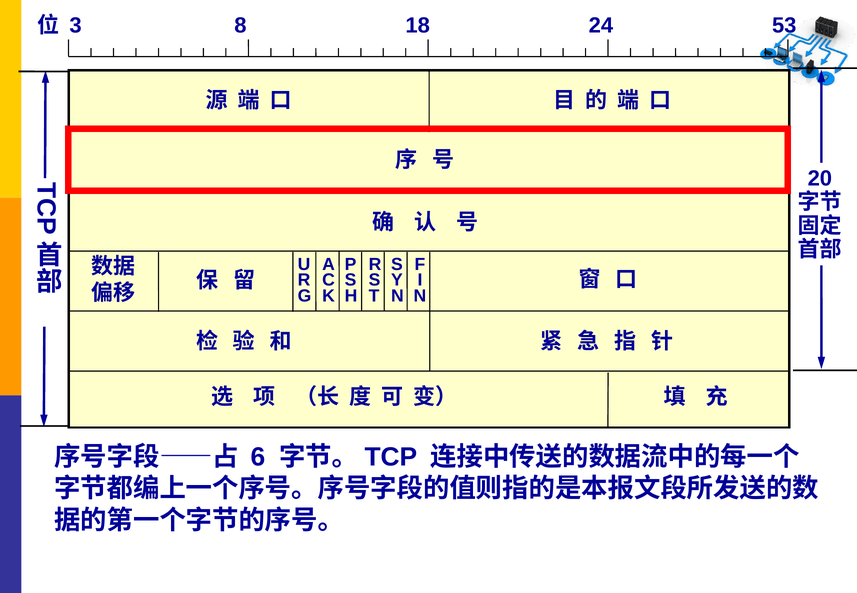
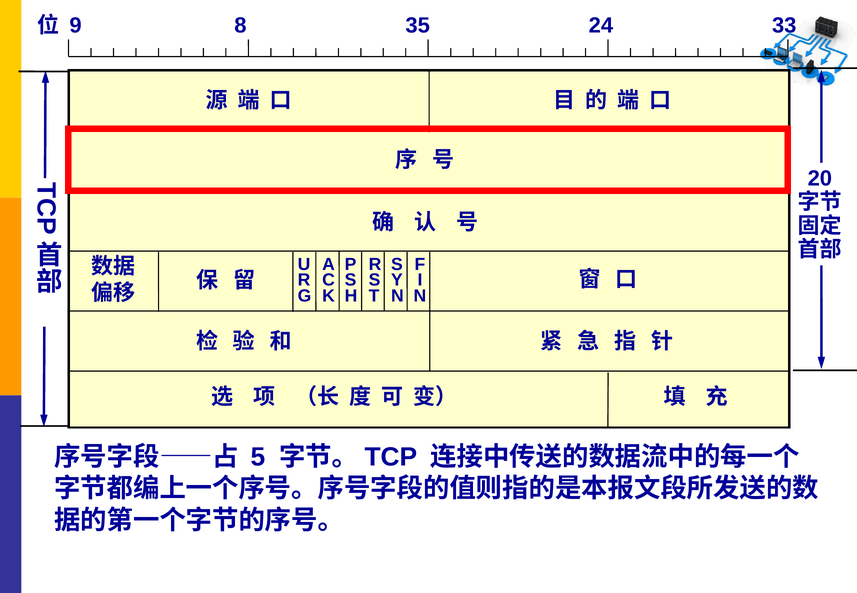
3: 3 -> 9
18: 18 -> 35
53: 53 -> 33
6: 6 -> 5
